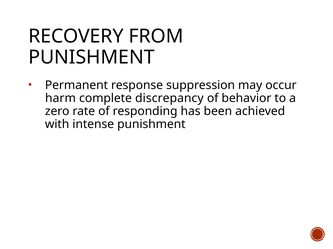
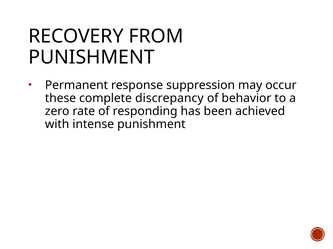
harm: harm -> these
